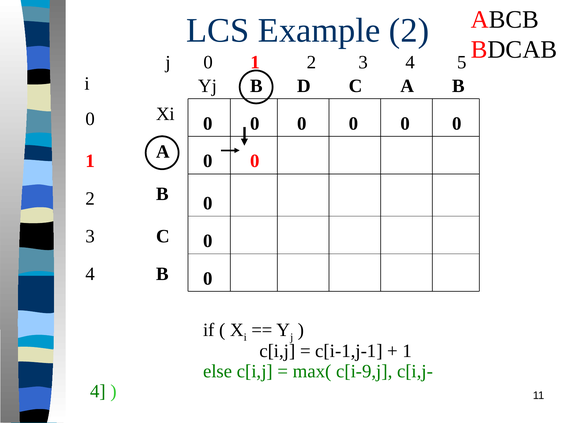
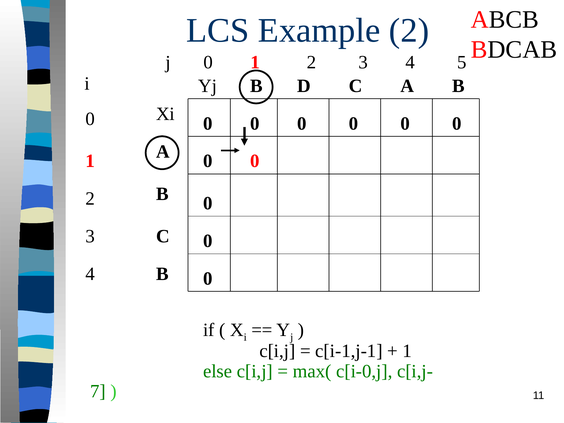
c[i-9,j: c[i-9,j -> c[i-0,j
4 at (98, 391): 4 -> 7
